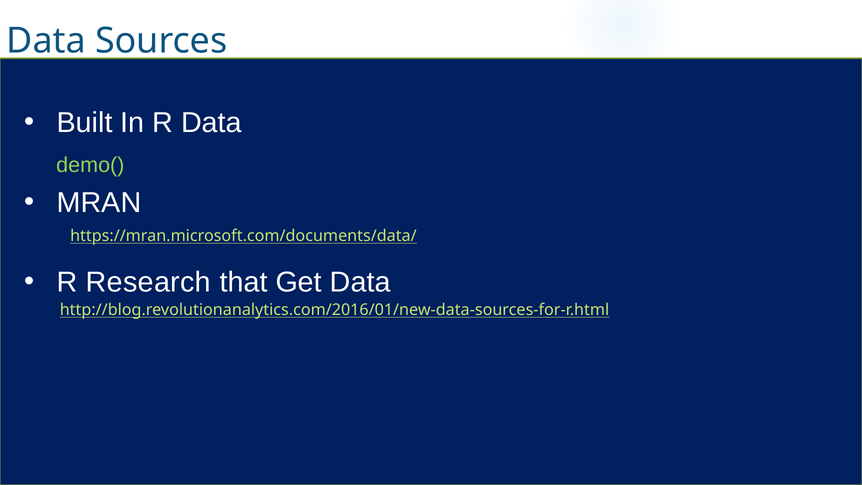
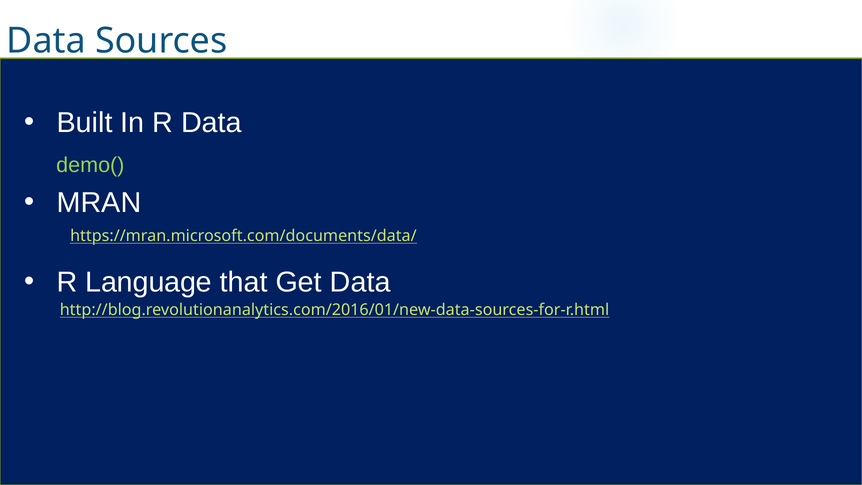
Research: Research -> Language
